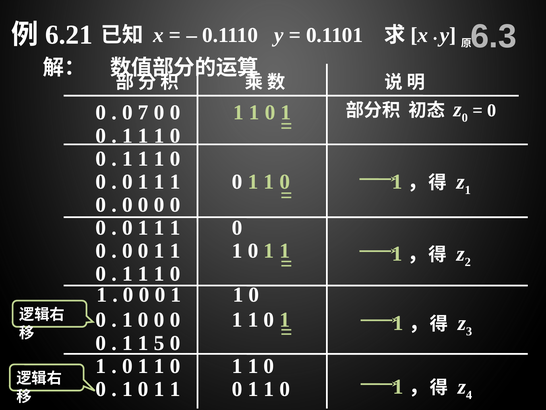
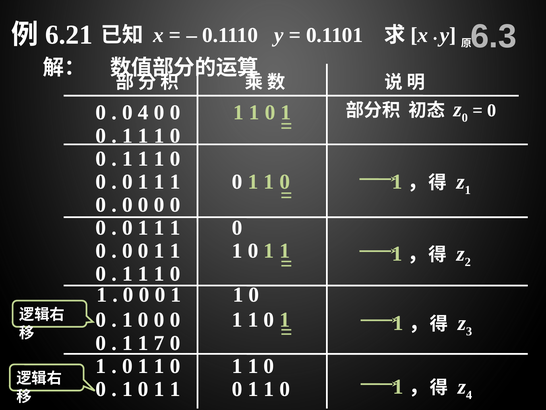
0 7: 7 -> 4
5: 5 -> 7
